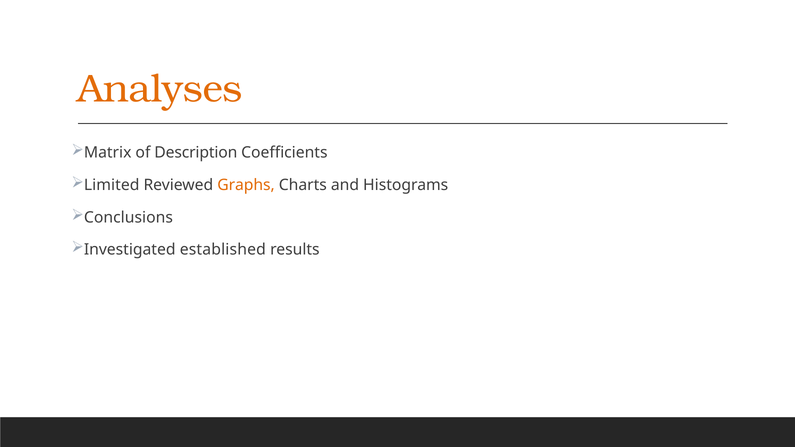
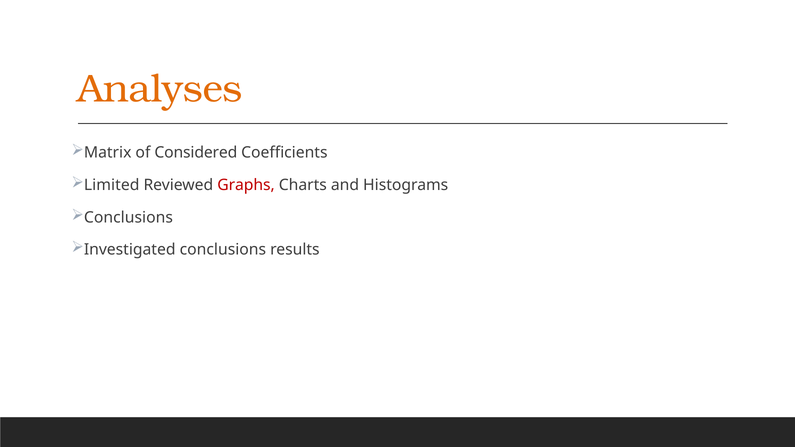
Description: Description -> Considered
Graphs colour: orange -> red
Investigated established: established -> conclusions
